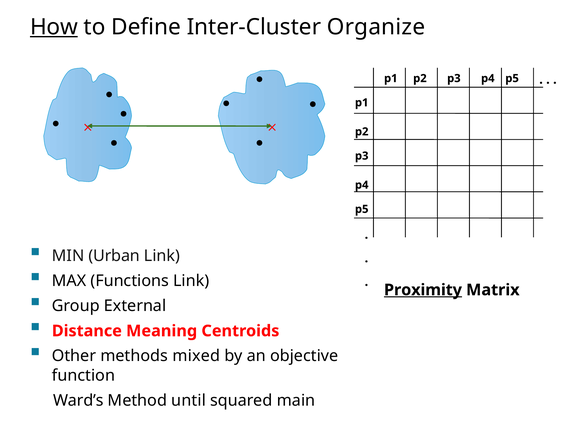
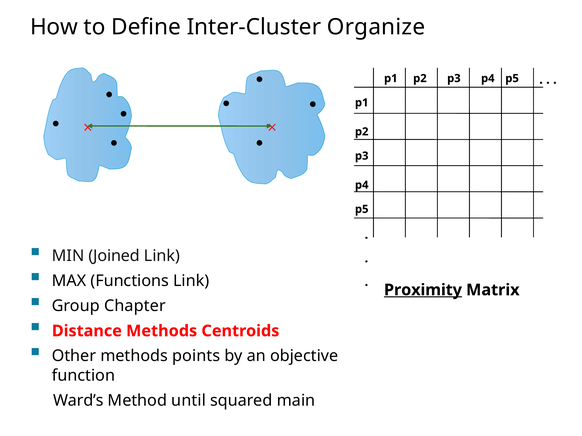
How underline: present -> none
Urban: Urban -> Joined
External: External -> Chapter
Distance Meaning: Meaning -> Methods
mixed: mixed -> points
